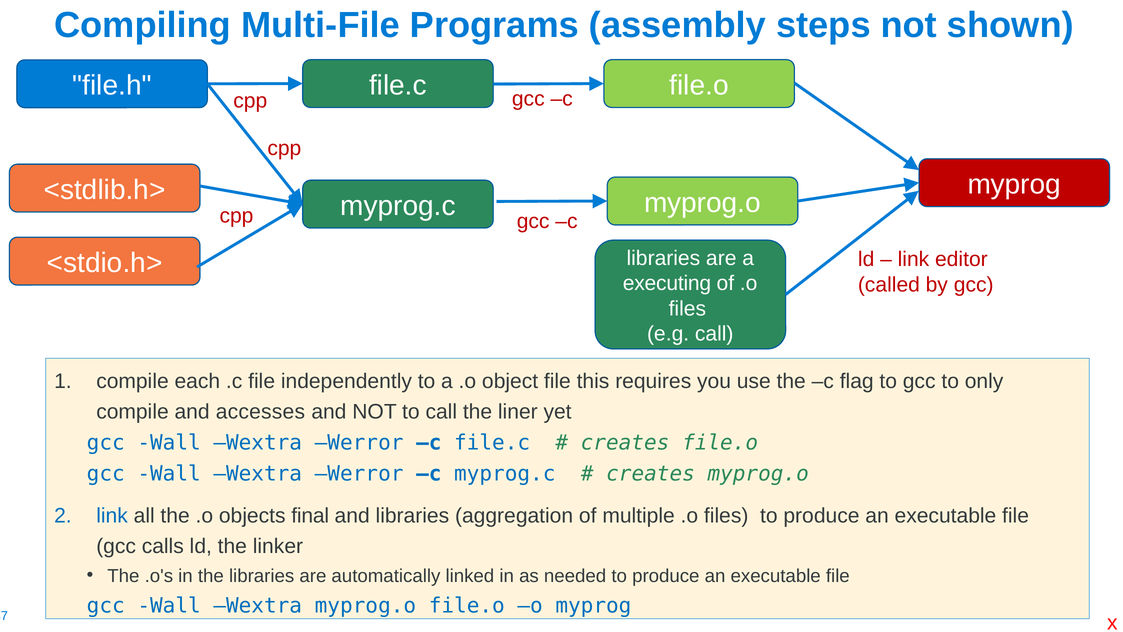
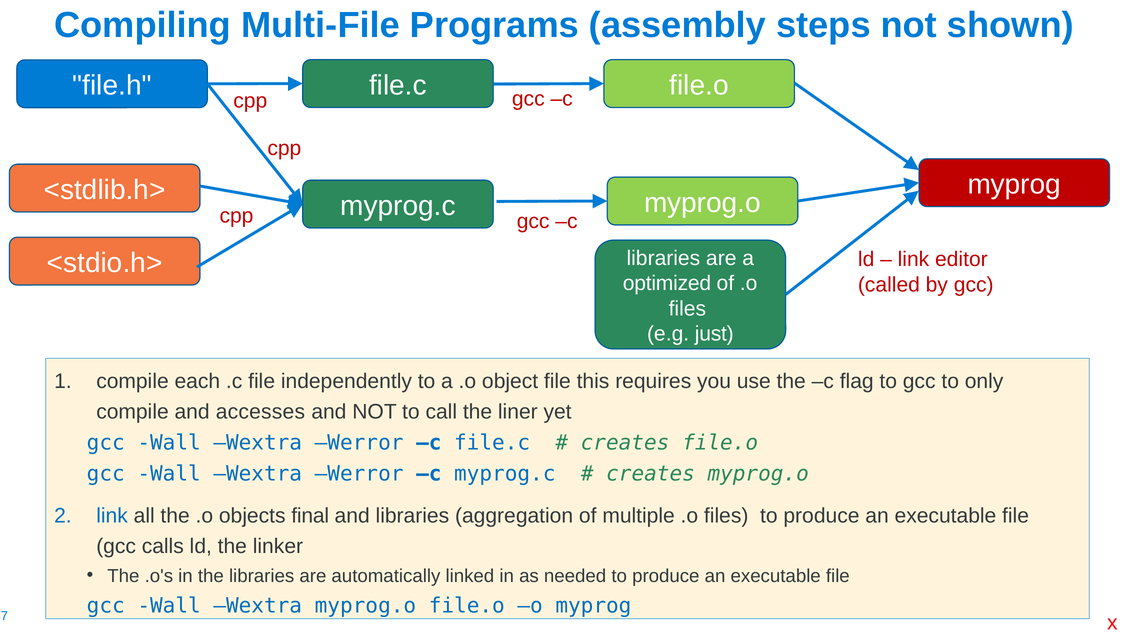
executing: executing -> optimized
e.g call: call -> just
